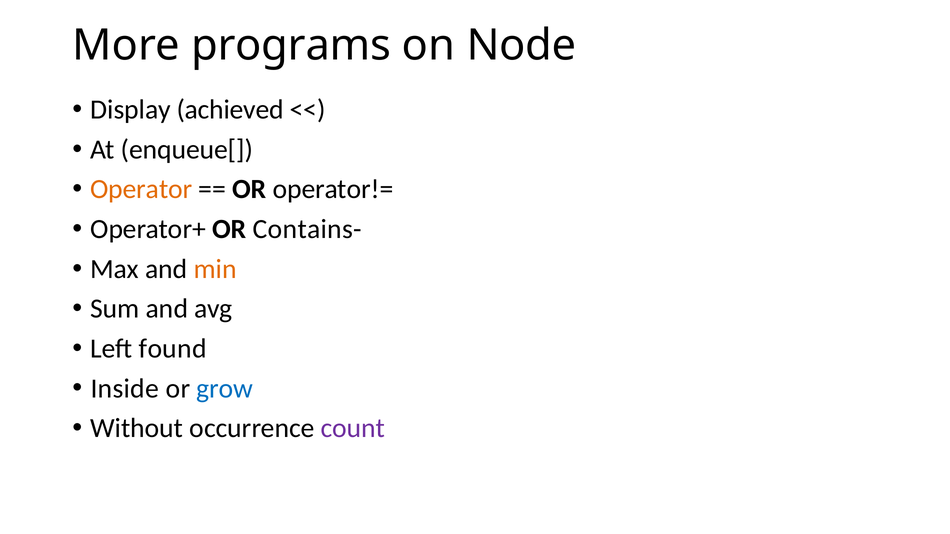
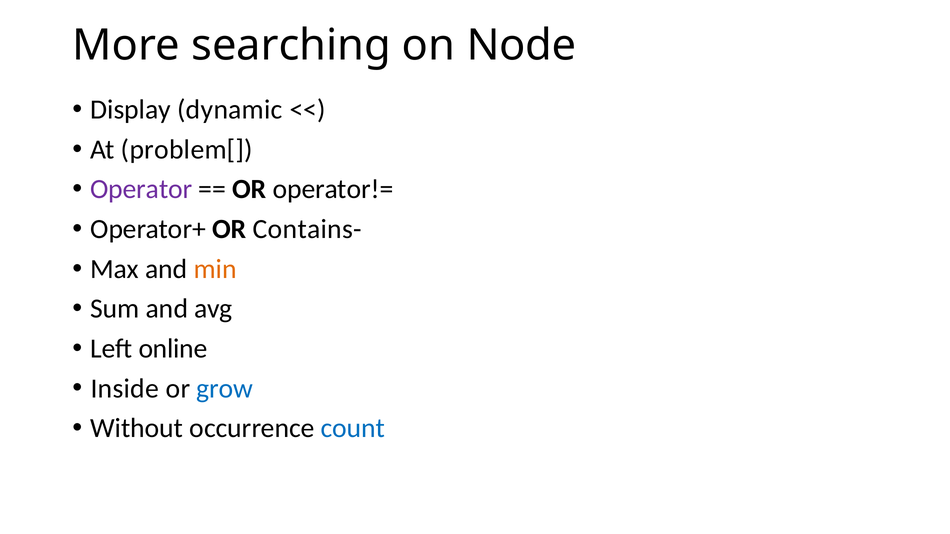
programs: programs -> searching
achieved: achieved -> dynamic
enqueue[: enqueue[ -> problem[
Operator colour: orange -> purple
found: found -> online
count colour: purple -> blue
